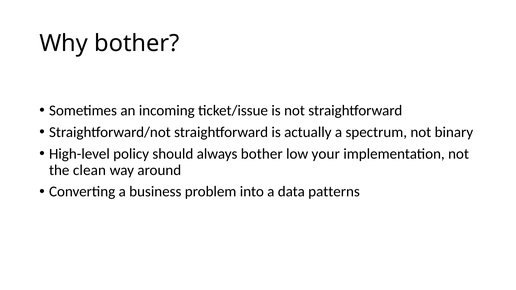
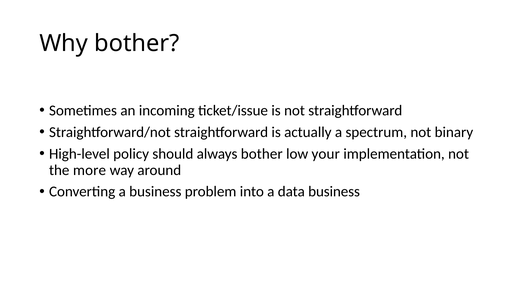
clean: clean -> more
data patterns: patterns -> business
